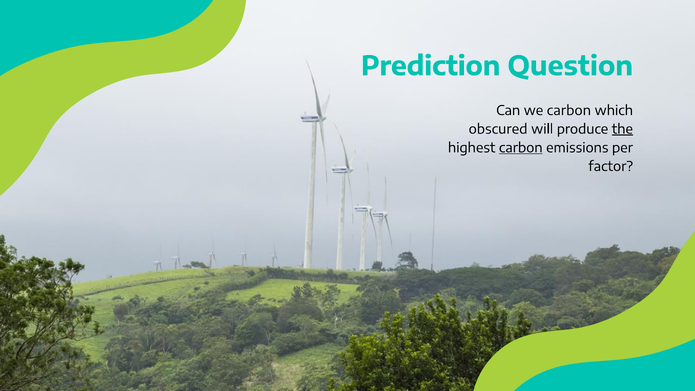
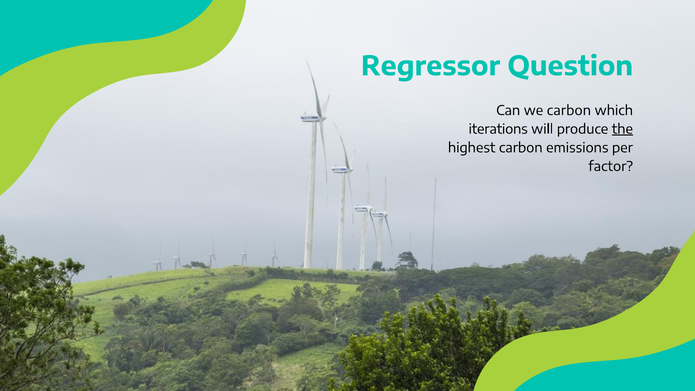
Prediction: Prediction -> Regressor
obscured: obscured -> iterations
carbon at (521, 148) underline: present -> none
